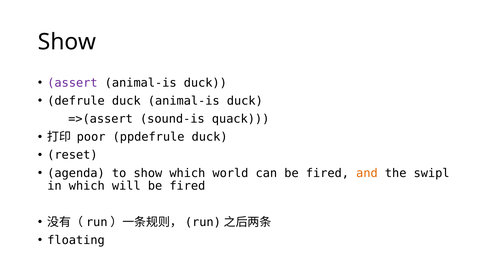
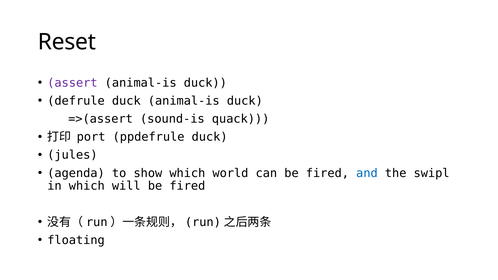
Show at (67, 42): Show -> Reset
poor: poor -> port
reset: reset -> jules
and colour: orange -> blue
